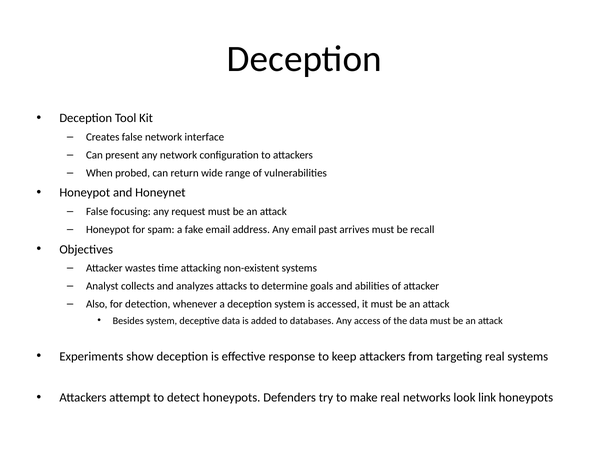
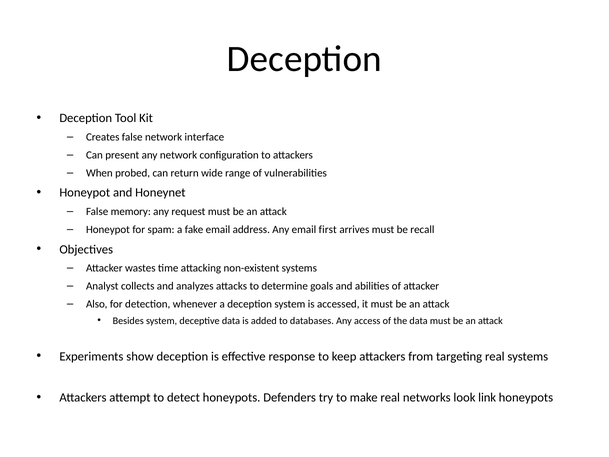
focusing: focusing -> memory
past: past -> first
